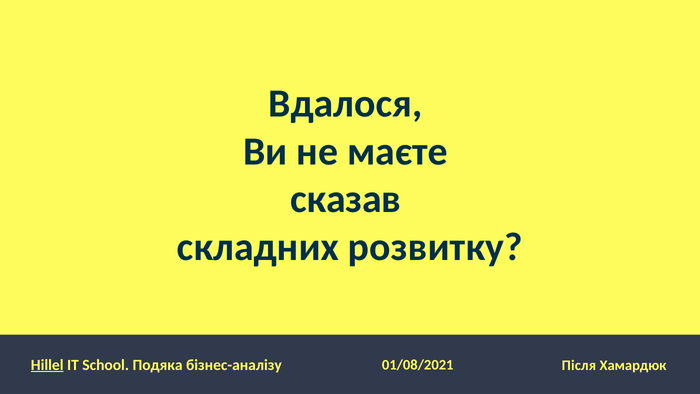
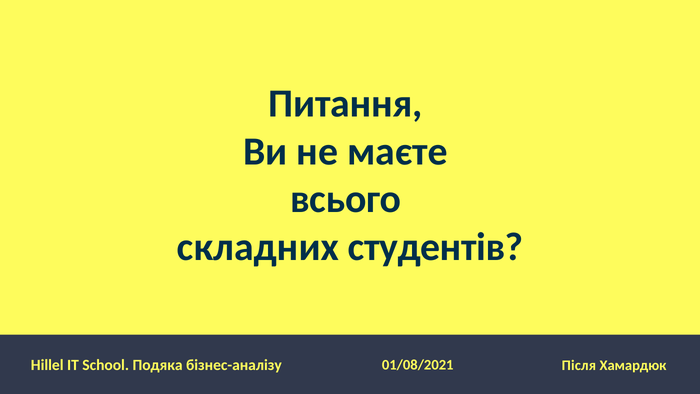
Вдалося: Вдалося -> Питання
сказав: сказав -> всього
розвитку: розвитку -> студентів
Hillel underline: present -> none
